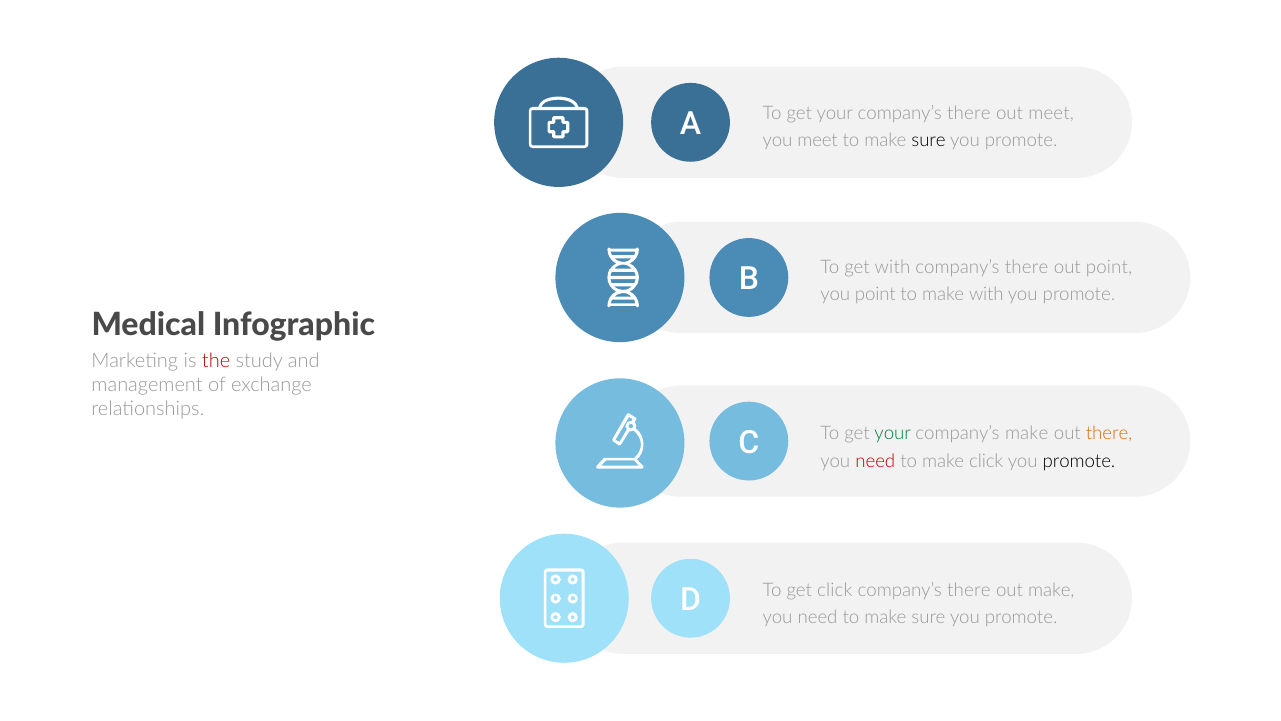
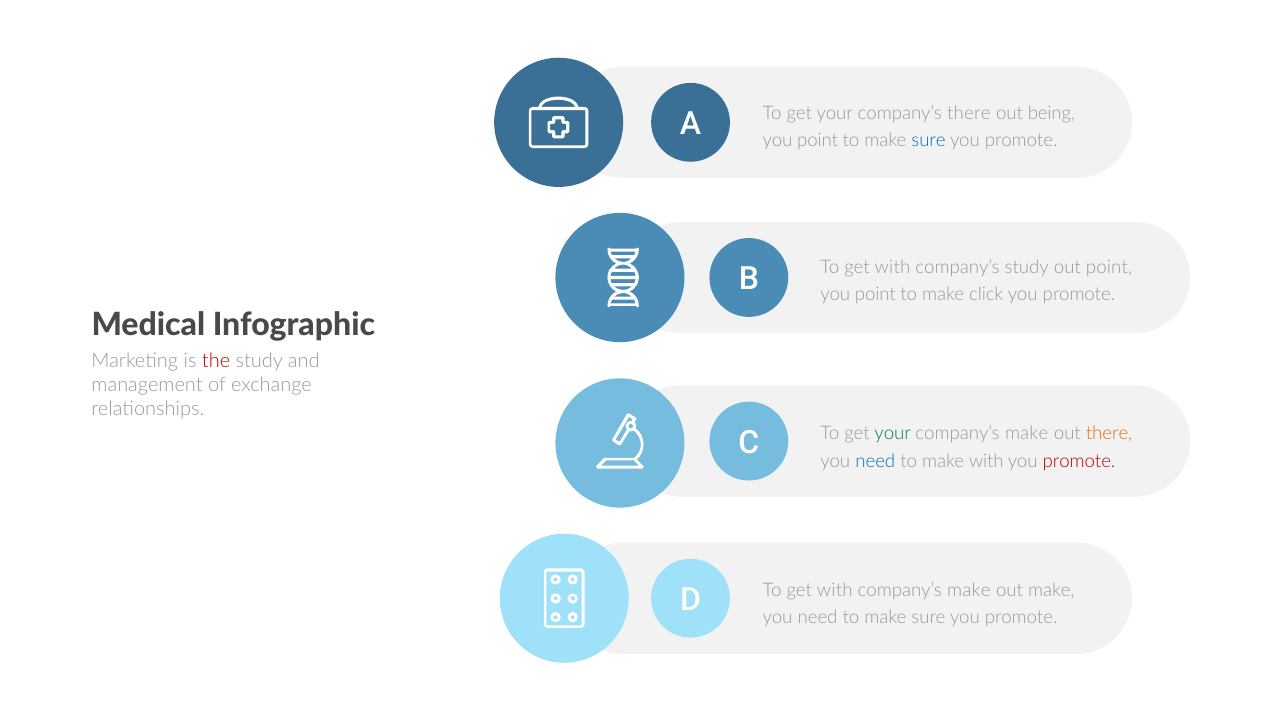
out meet: meet -> being
meet at (818, 140): meet -> point
sure at (929, 140) colour: black -> blue
there at (1027, 267): there -> study
make with: with -> click
need at (875, 461) colour: red -> blue
make click: click -> with
promote at (1079, 461) colour: black -> red
click at (835, 590): click -> with
there at (969, 590): there -> make
